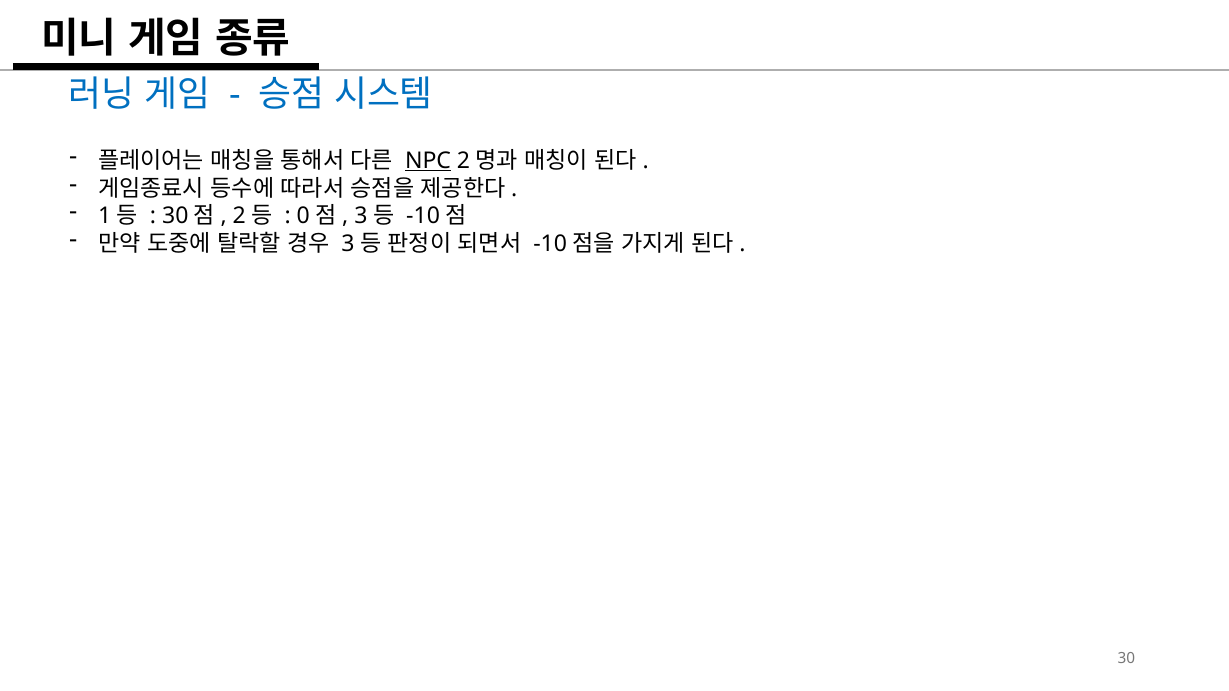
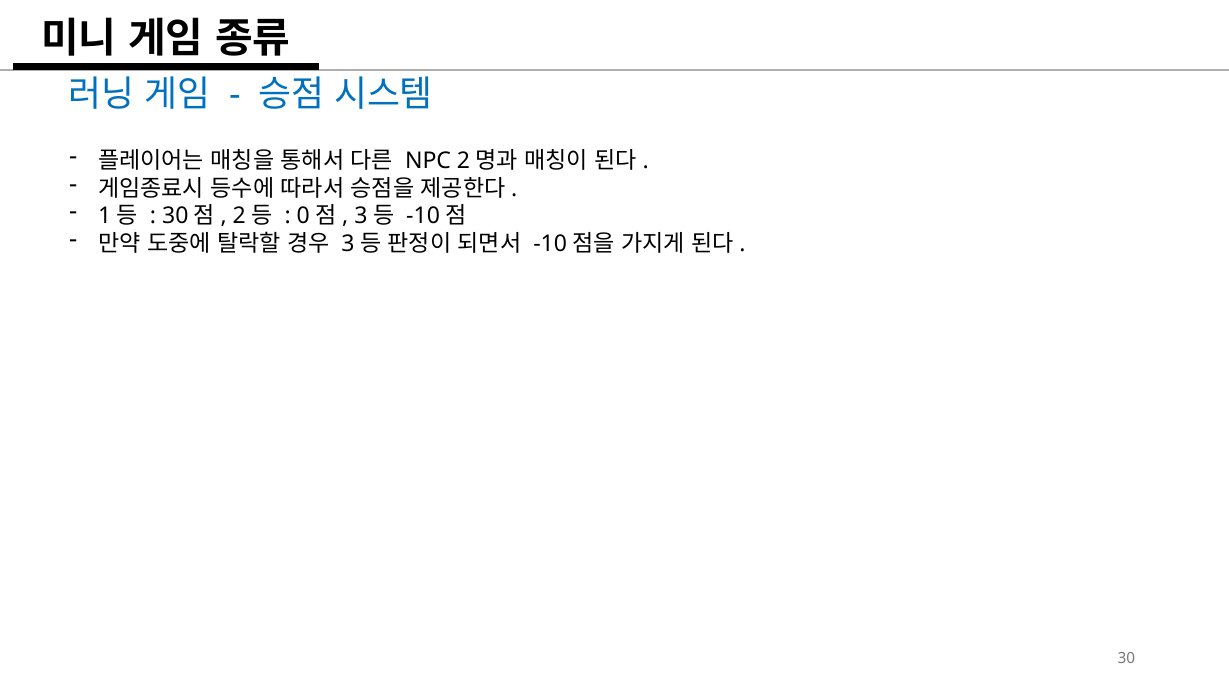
NPC underline: present -> none
